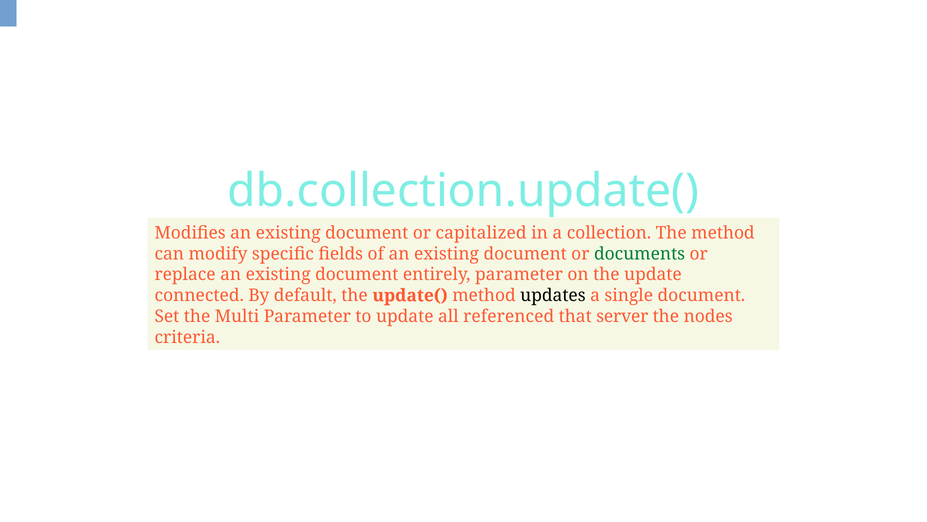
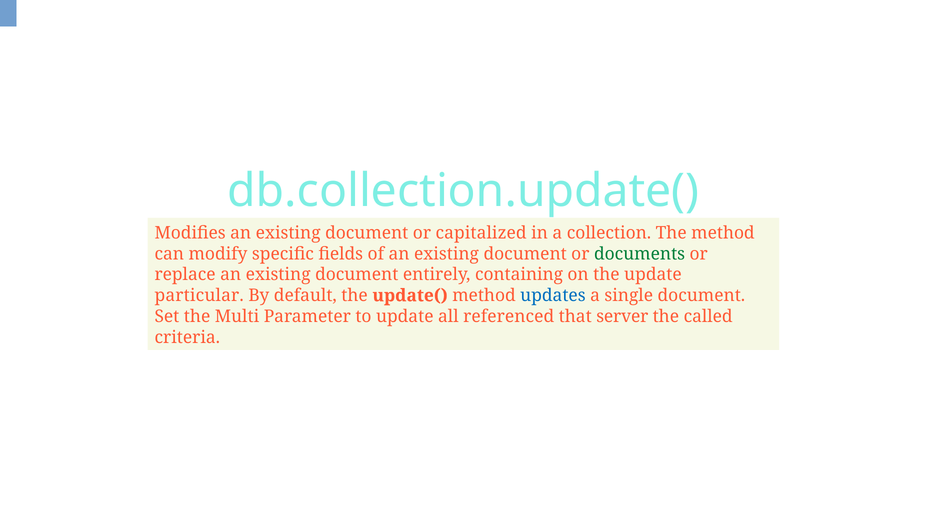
entirely parameter: parameter -> containing
connected: connected -> particular
updates colour: black -> blue
nodes: nodes -> called
